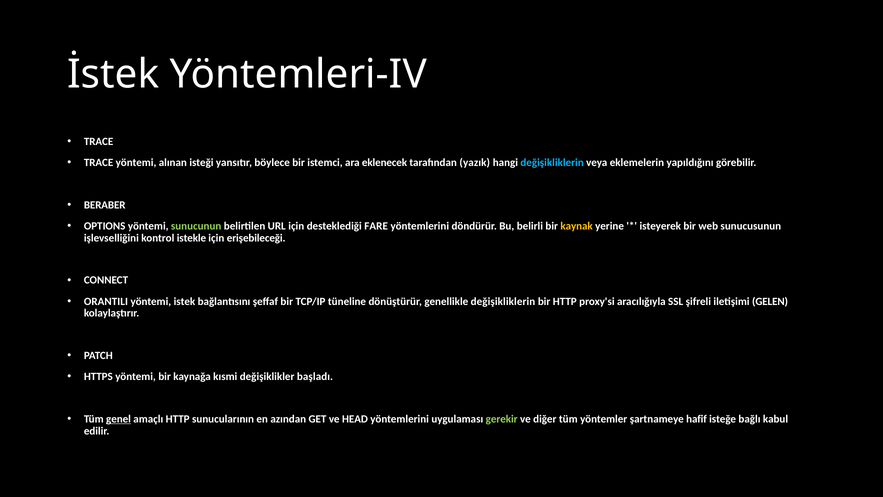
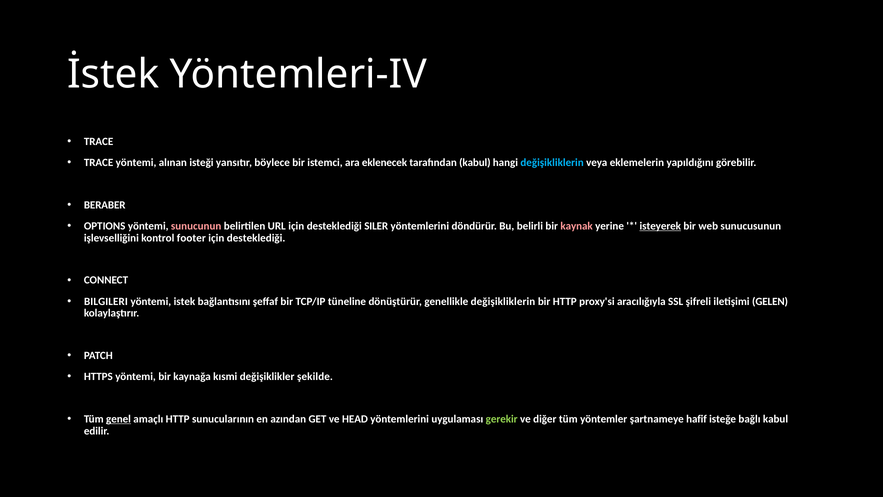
tarafından yazık: yazık -> kabul
sunucunun colour: light green -> pink
FARE: FARE -> SILER
kaynak colour: yellow -> pink
isteyerek underline: none -> present
istekle: istekle -> footer
erişebileceği at (256, 238): erişebileceği -> desteklediği
ORANTILI: ORANTILI -> BILGILERI
başladı: başladı -> şekilde
